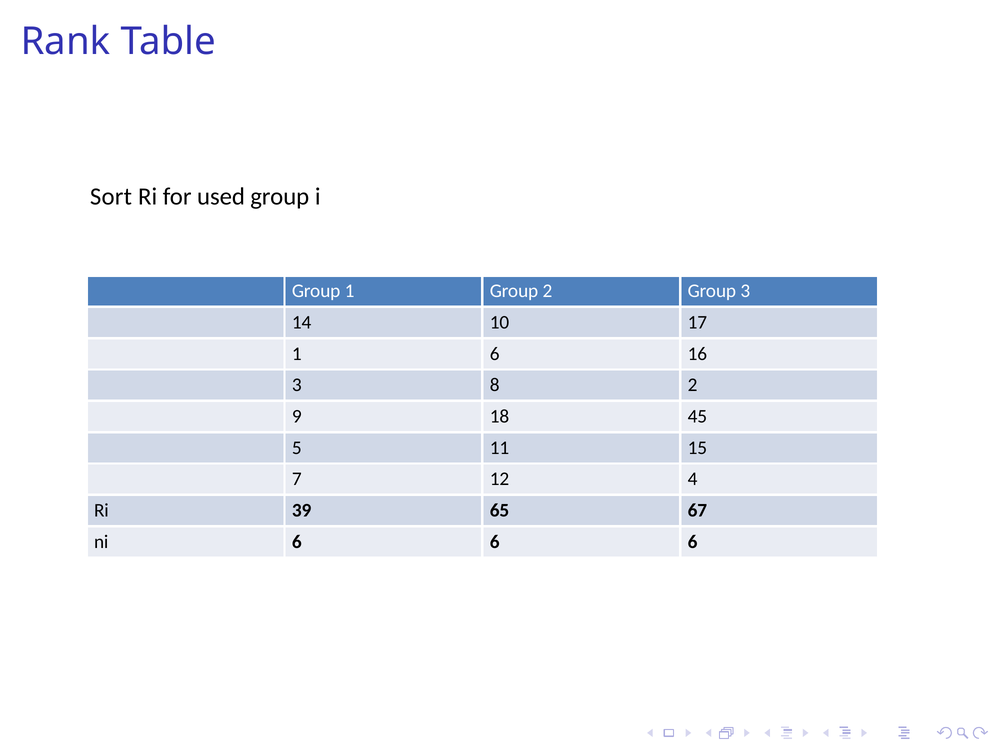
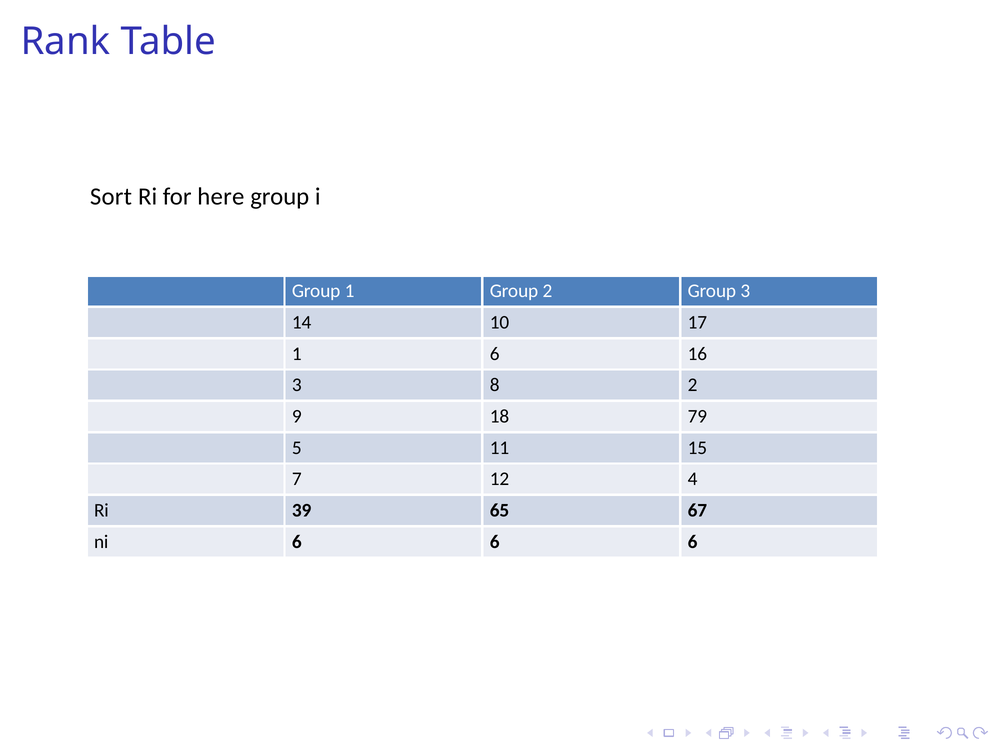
used: used -> here
45: 45 -> 79
